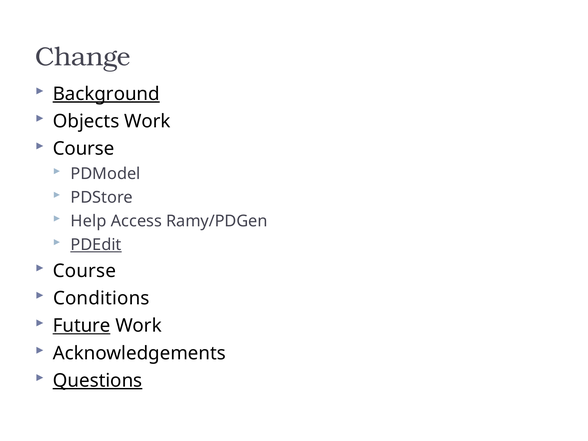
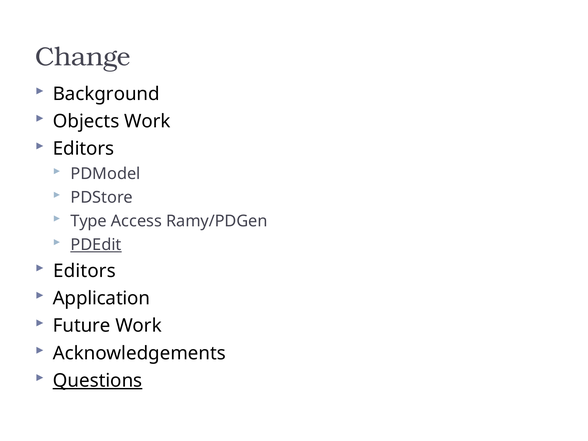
Background underline: present -> none
Course at (84, 149): Course -> Editors
Help: Help -> Type
Course at (84, 271): Course -> Editors
Conditions: Conditions -> Application
Future underline: present -> none
